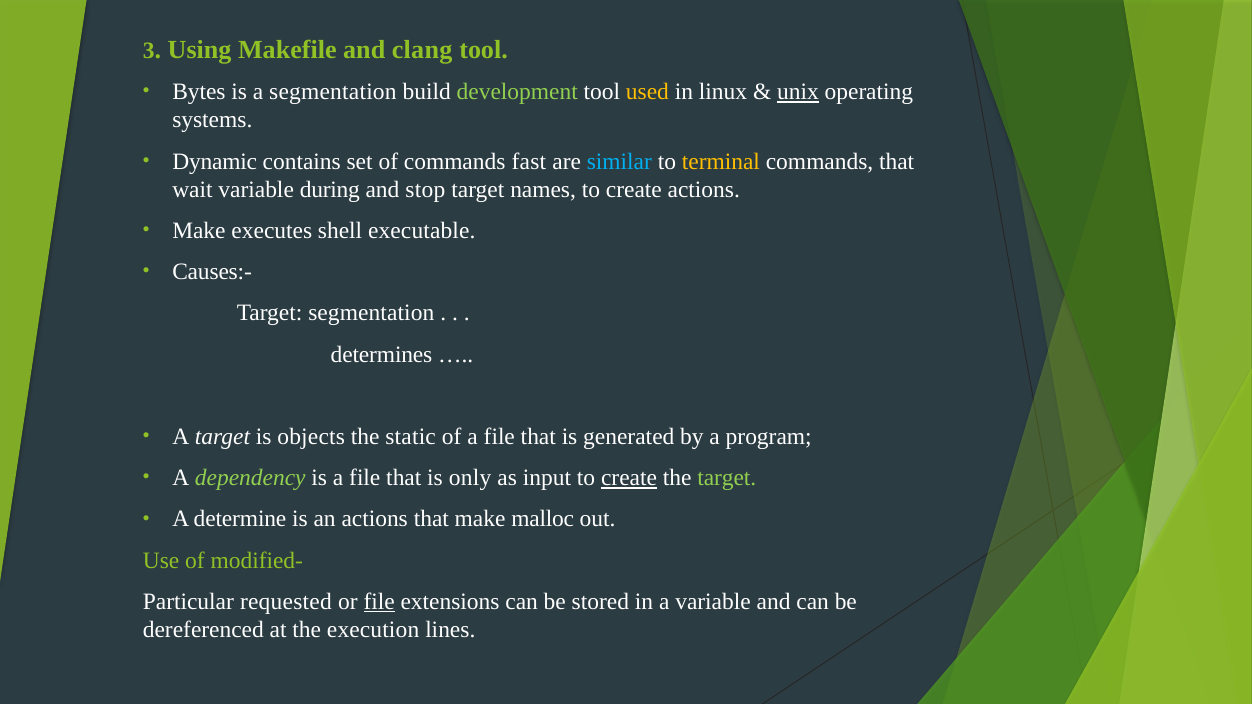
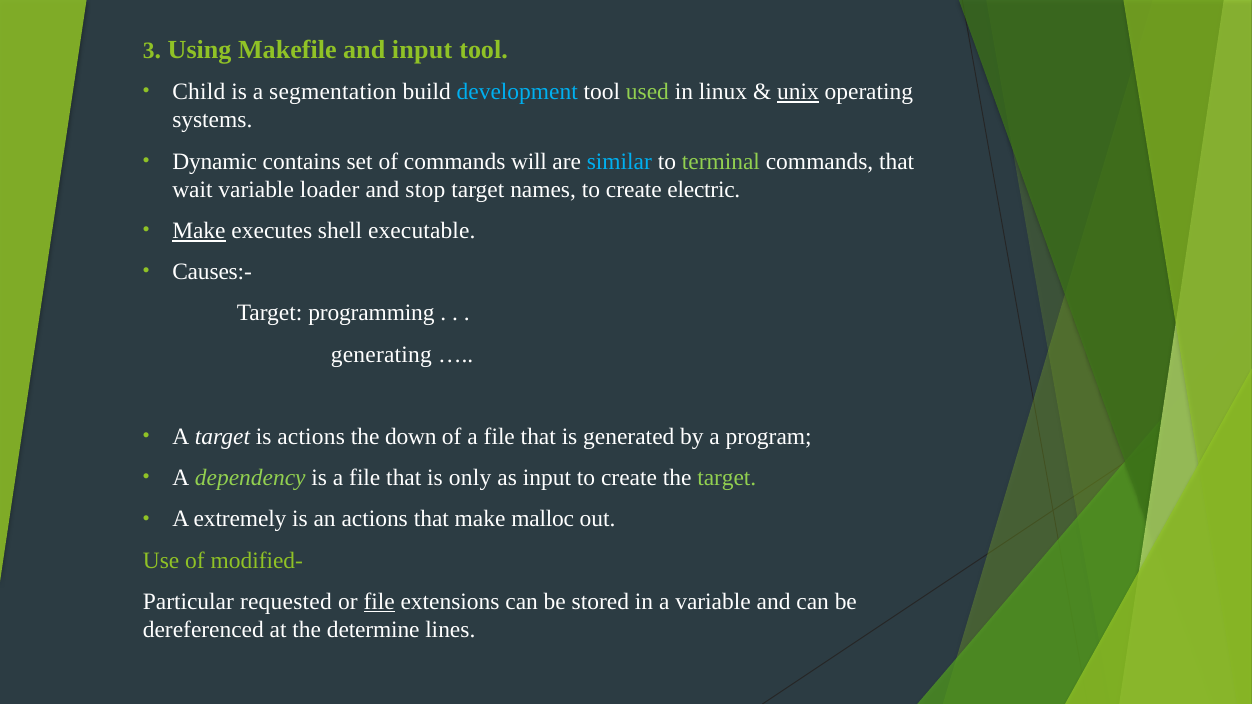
and clang: clang -> input
Bytes: Bytes -> Child
development colour: light green -> light blue
used colour: yellow -> light green
fast: fast -> will
terminal colour: yellow -> light green
during: during -> loader
create actions: actions -> electric
Make at (199, 231) underline: none -> present
Target segmentation: segmentation -> programming
determines: determines -> generating
is objects: objects -> actions
static: static -> down
create at (629, 478) underline: present -> none
determine: determine -> extremely
execution: execution -> determine
